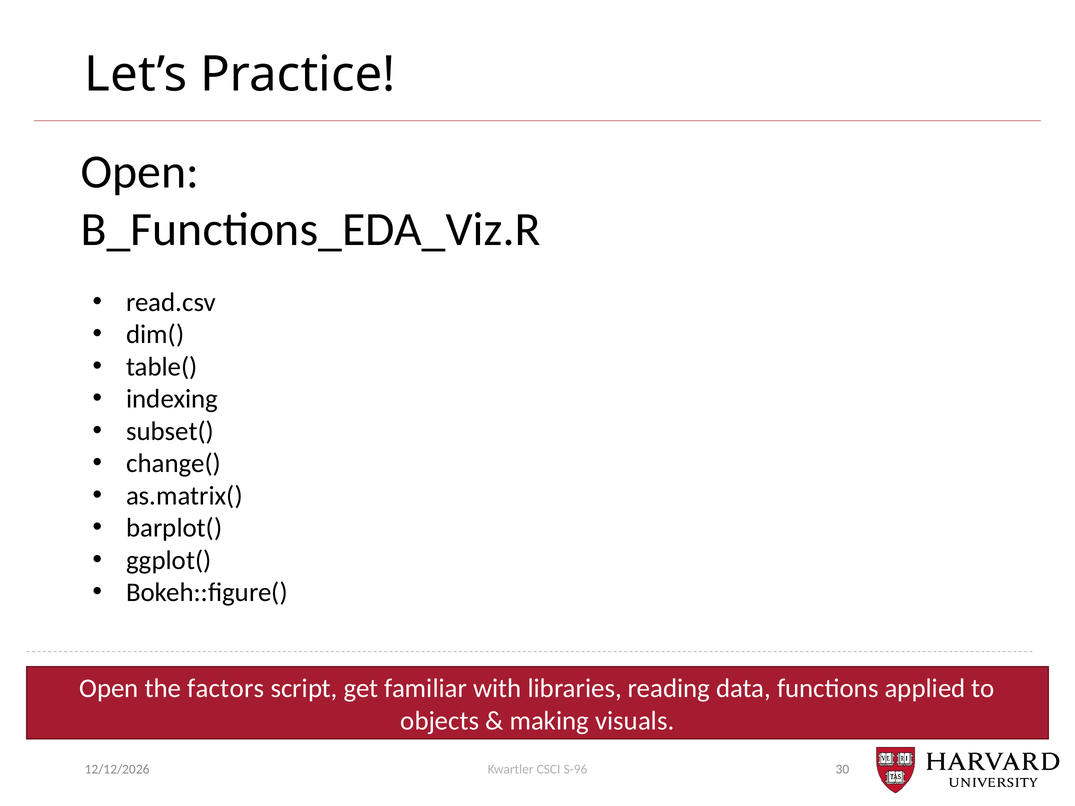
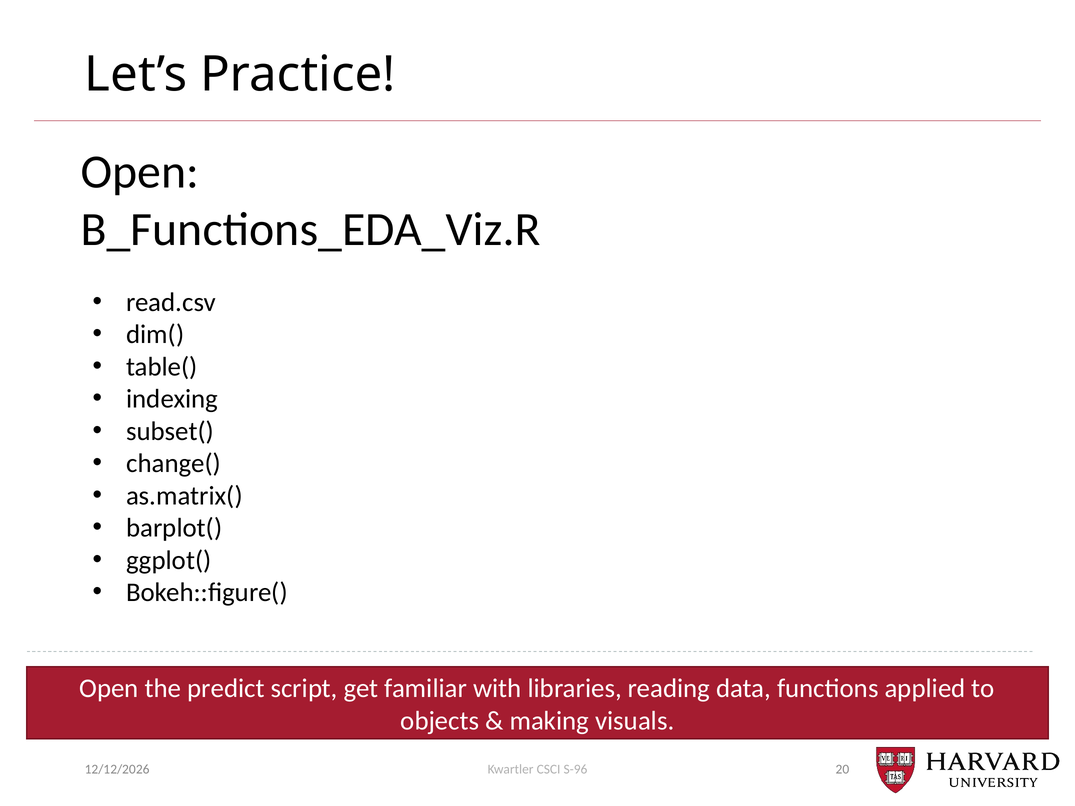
factors: factors -> predict
30: 30 -> 20
